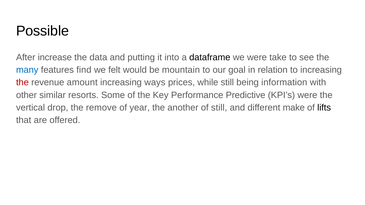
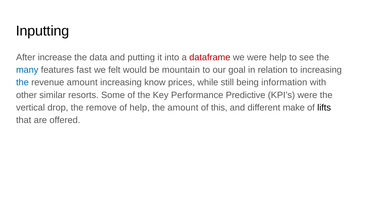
Possible: Possible -> Inputting
dataframe colour: black -> red
were take: take -> help
find: find -> fast
the at (22, 83) colour: red -> blue
ways: ways -> know
of year: year -> help
the another: another -> amount
of still: still -> this
